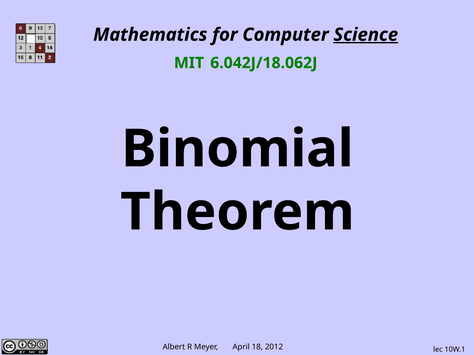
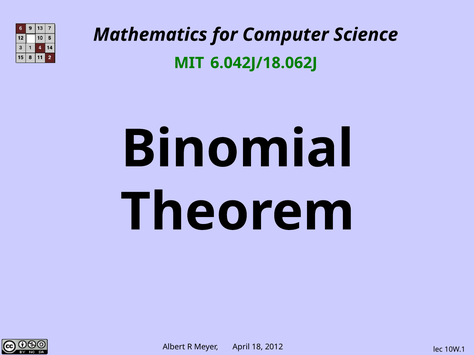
Science underline: present -> none
